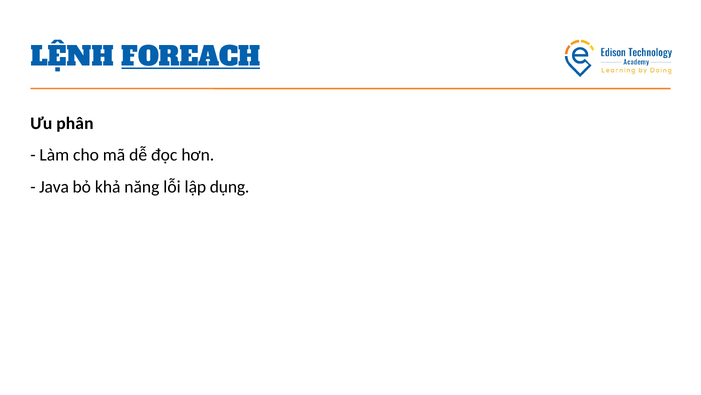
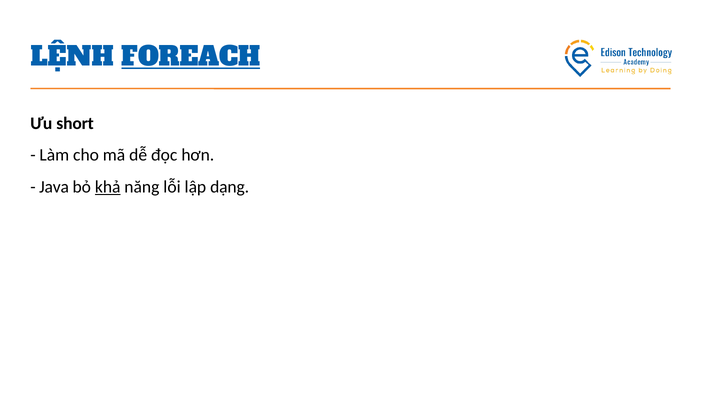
phân: phân -> short
khả underline: none -> present
dụng: dụng -> dạng
